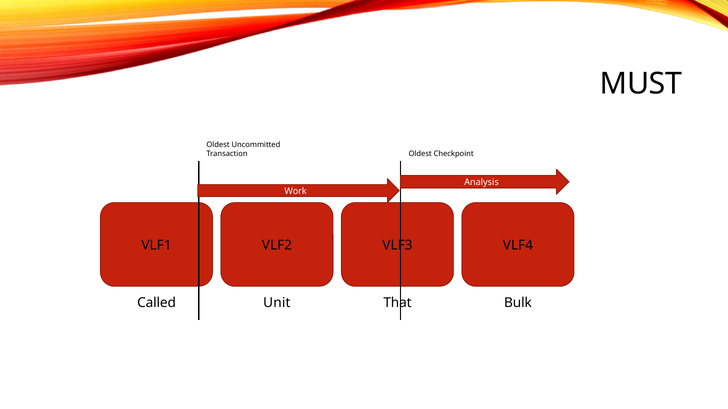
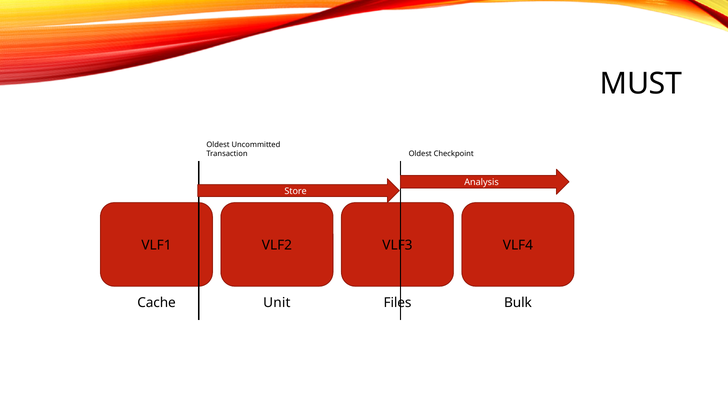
Work: Work -> Store
Called: Called -> Cache
That: That -> Files
